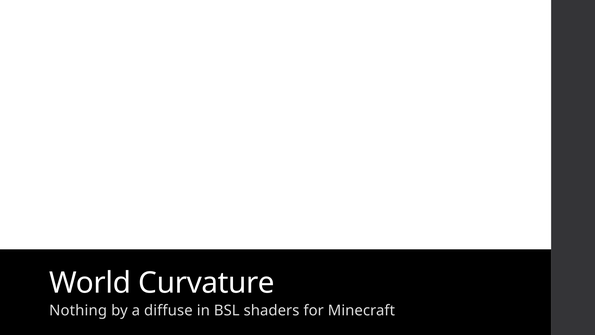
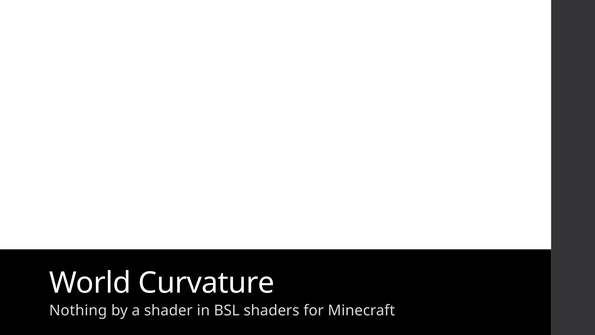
diffuse: diffuse -> shader
